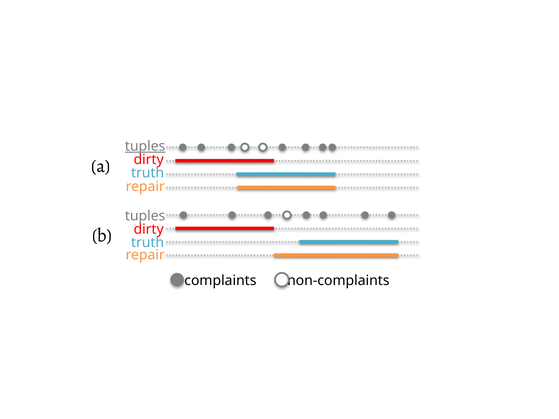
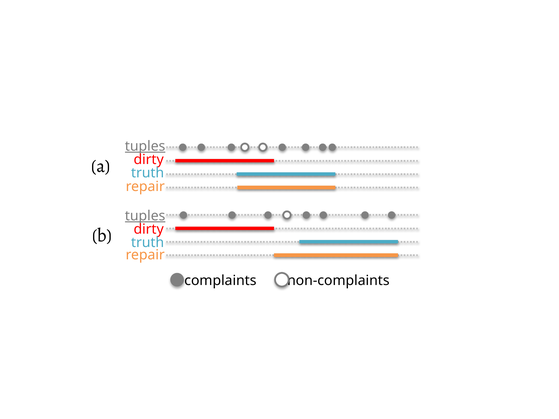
tuples at (145, 216) underline: none -> present
